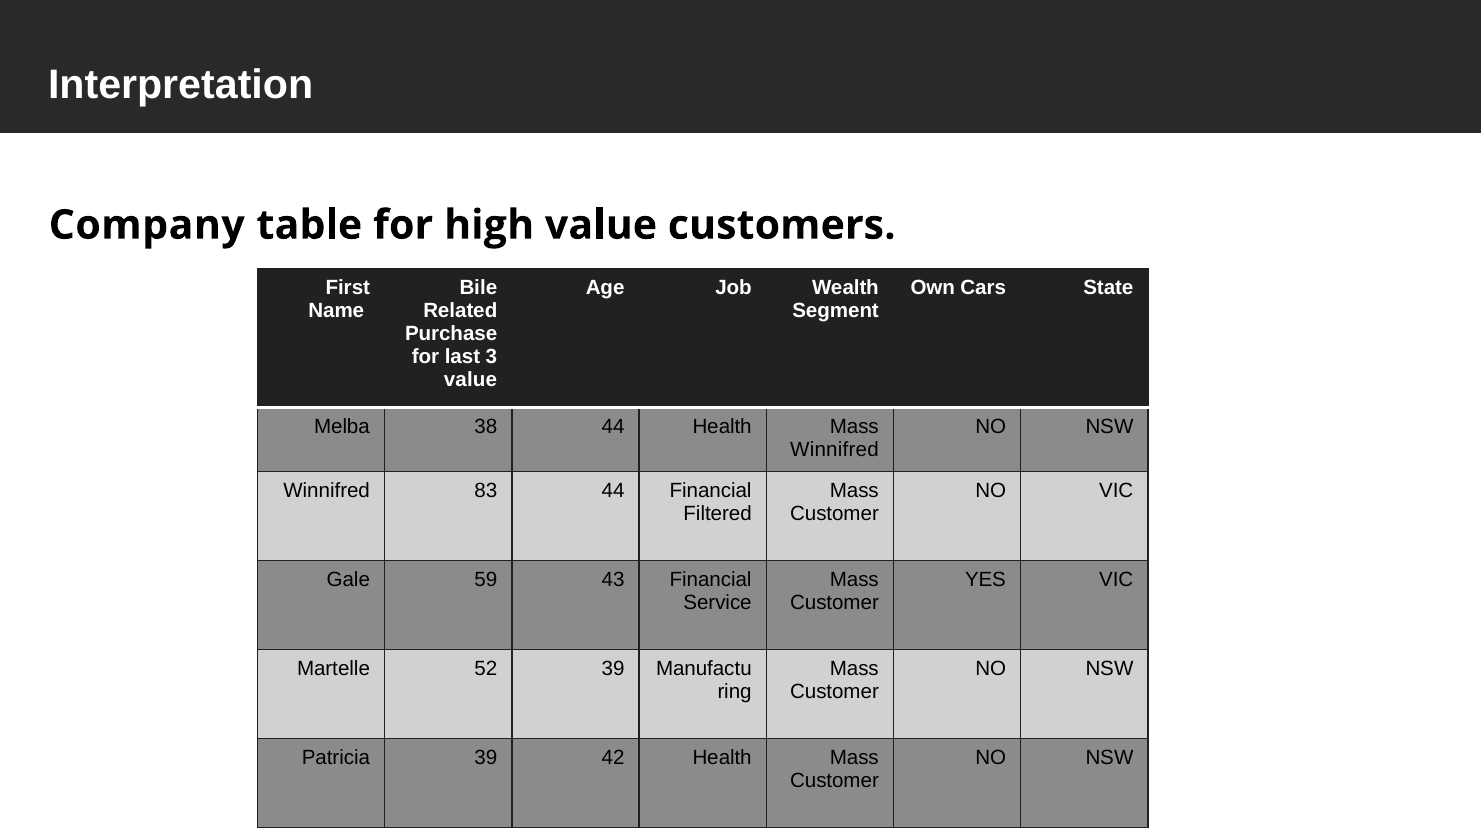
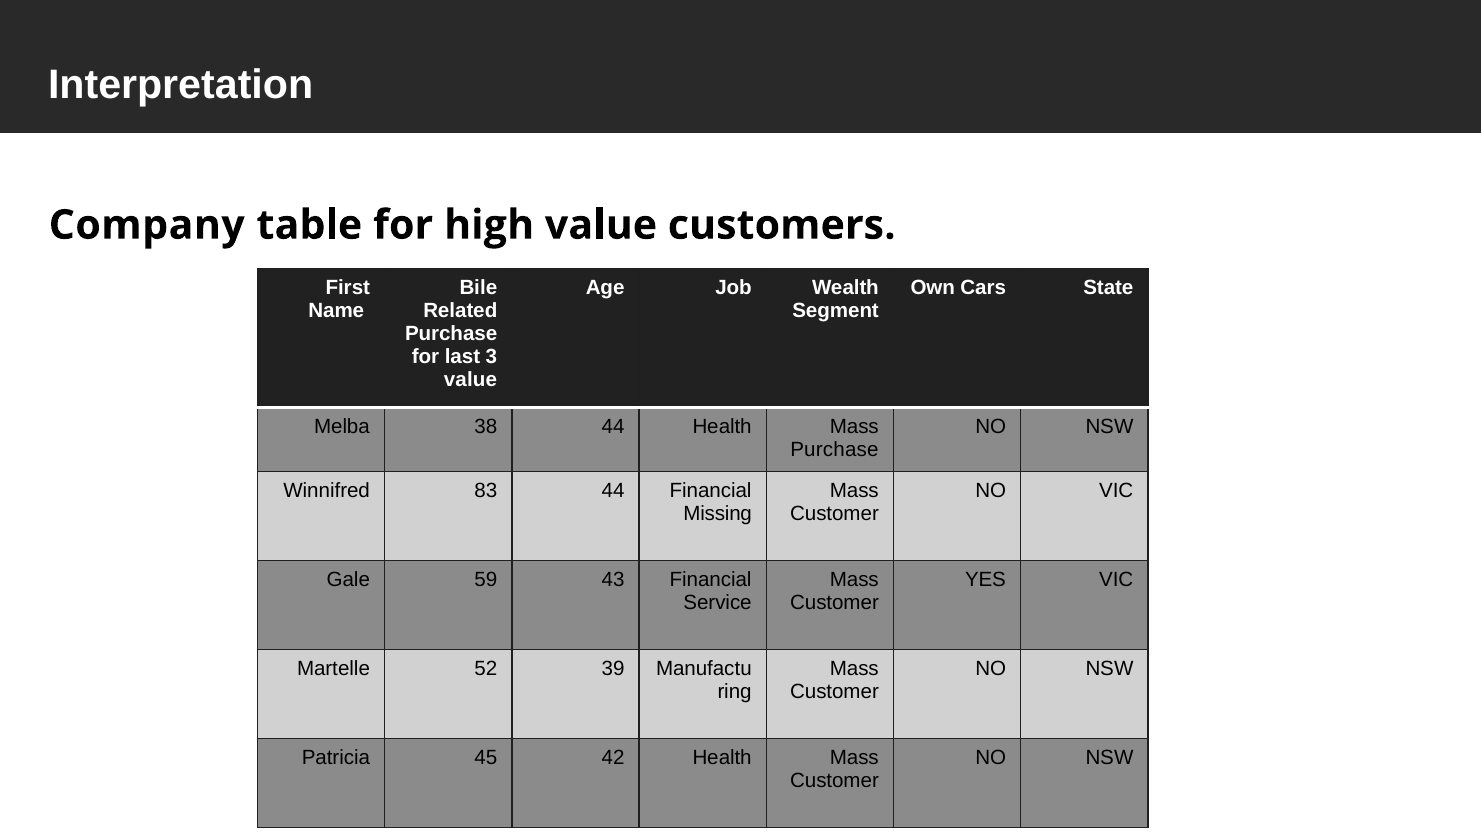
Winnifred at (834, 450): Winnifred -> Purchase
Filtered: Filtered -> Missing
Patricia 39: 39 -> 45
